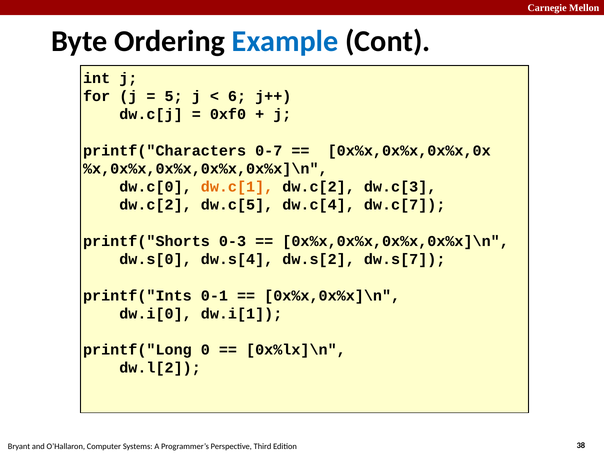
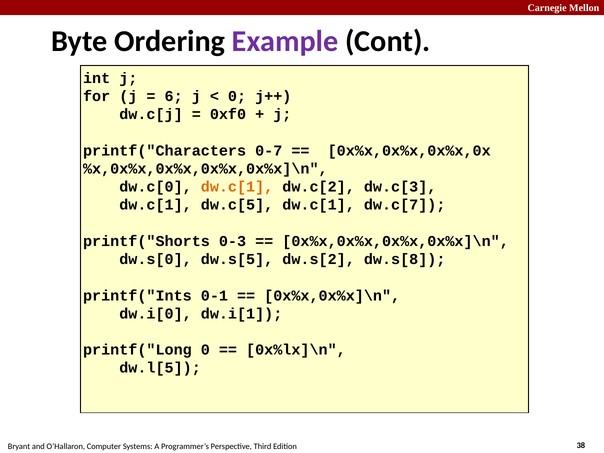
Example colour: blue -> purple
5: 5 -> 6
6 at (237, 96): 6 -> 0
dw.c[2 at (156, 205): dw.c[2 -> dw.c[1
dw.c[5 dw.c[4: dw.c[4 -> dw.c[1
dw.s[4: dw.s[4 -> dw.s[5
dw.s[7: dw.s[7 -> dw.s[8
dw.l[2: dw.l[2 -> dw.l[5
